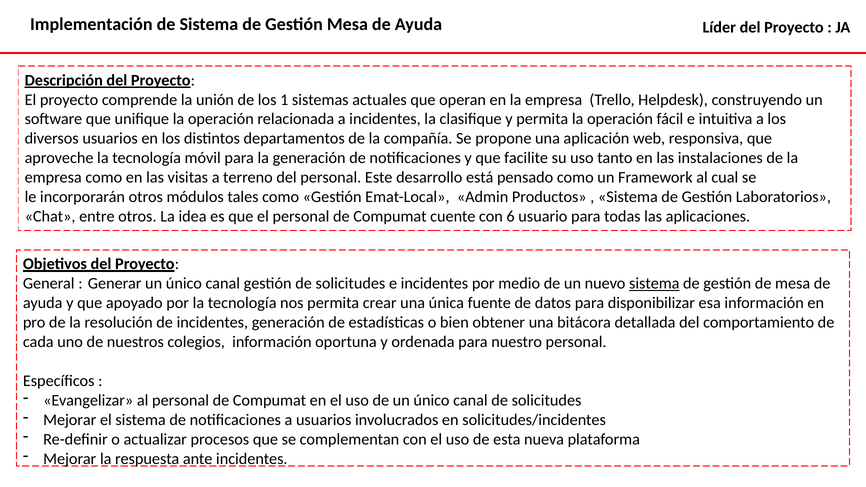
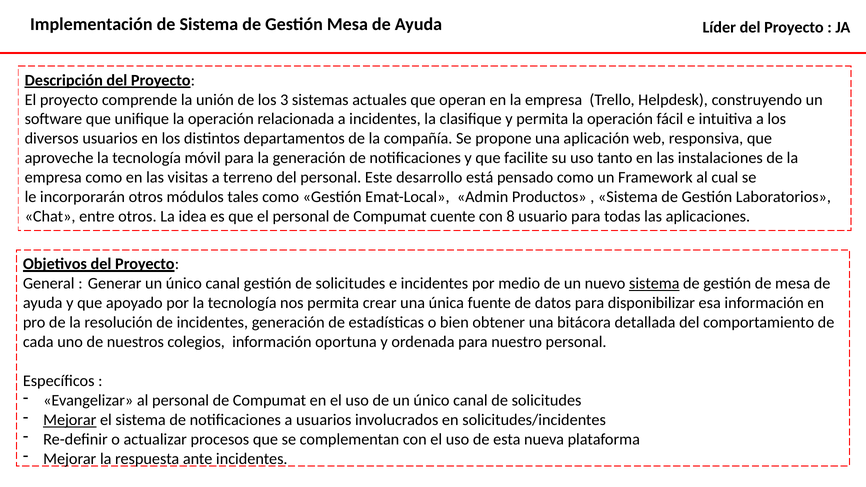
1: 1 -> 3
6: 6 -> 8
Mejorar at (70, 420) underline: none -> present
